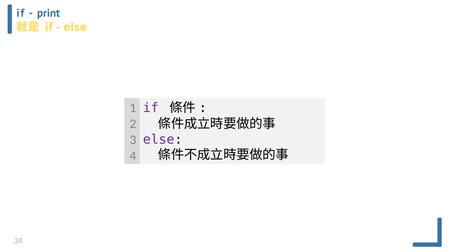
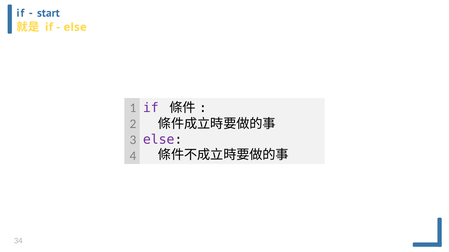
print: print -> start
